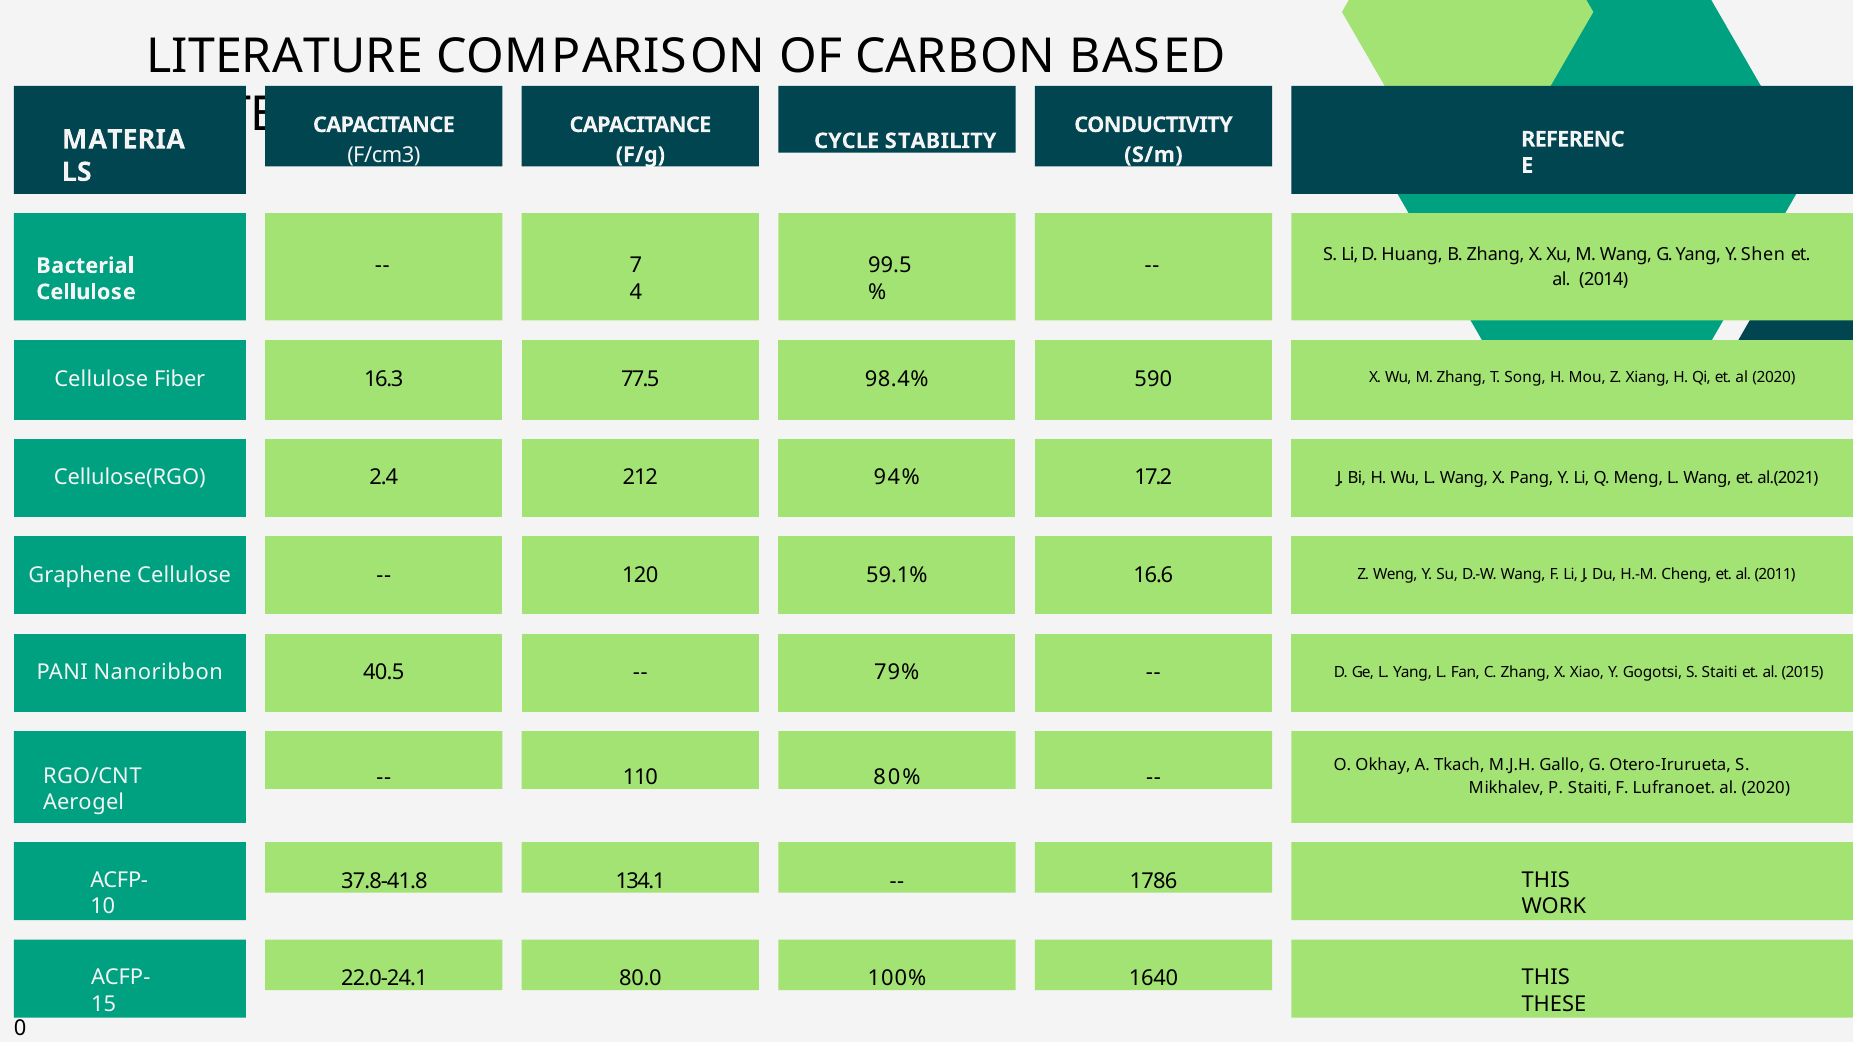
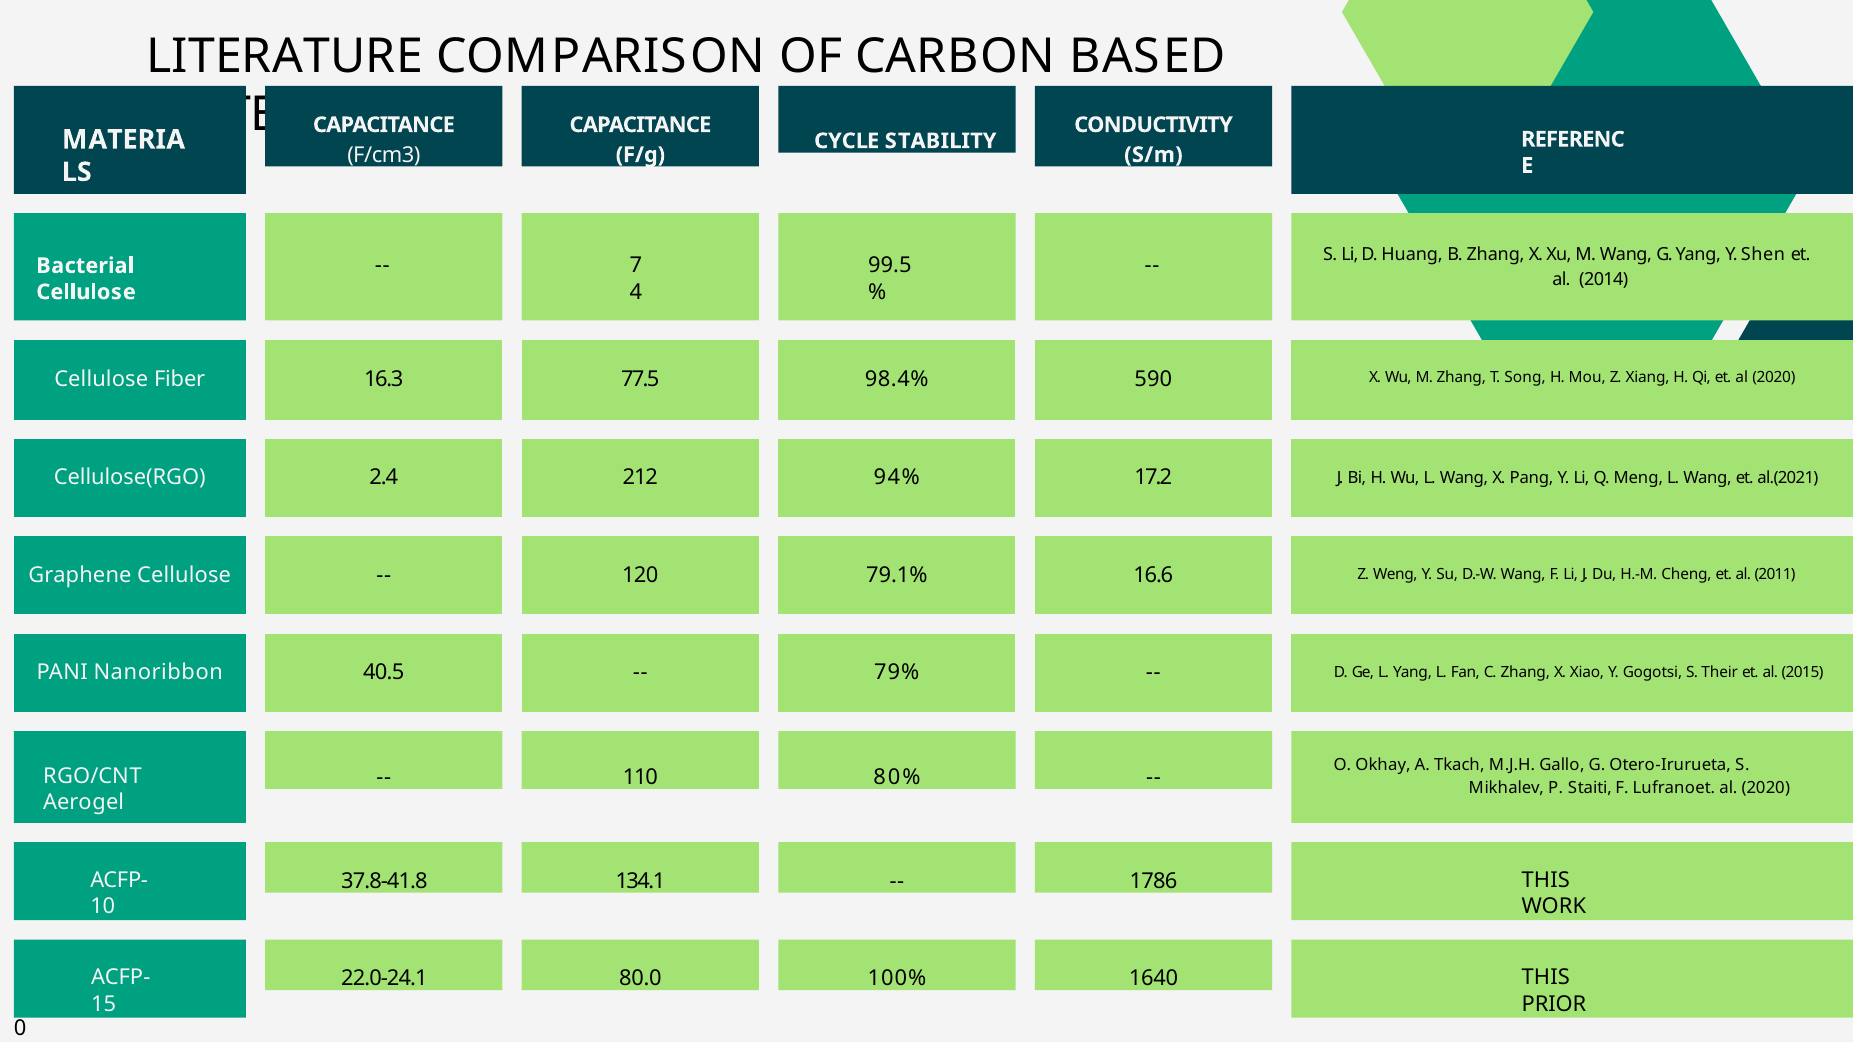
59.1%: 59.1% -> 79.1%
S Staiti: Staiti -> Their
THESE: THESE -> PRIOR
